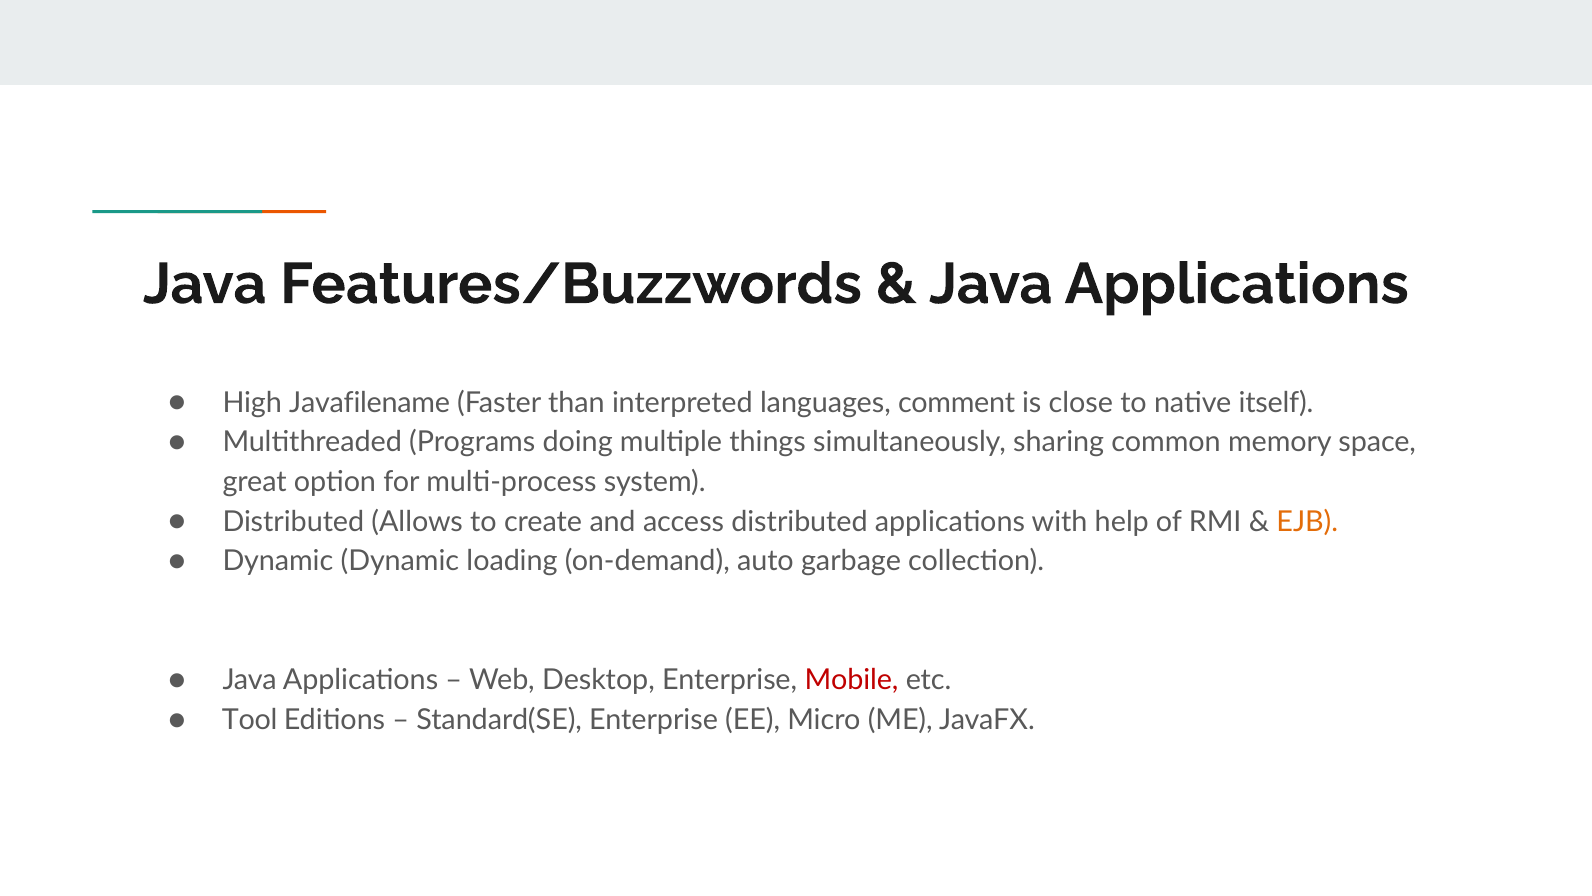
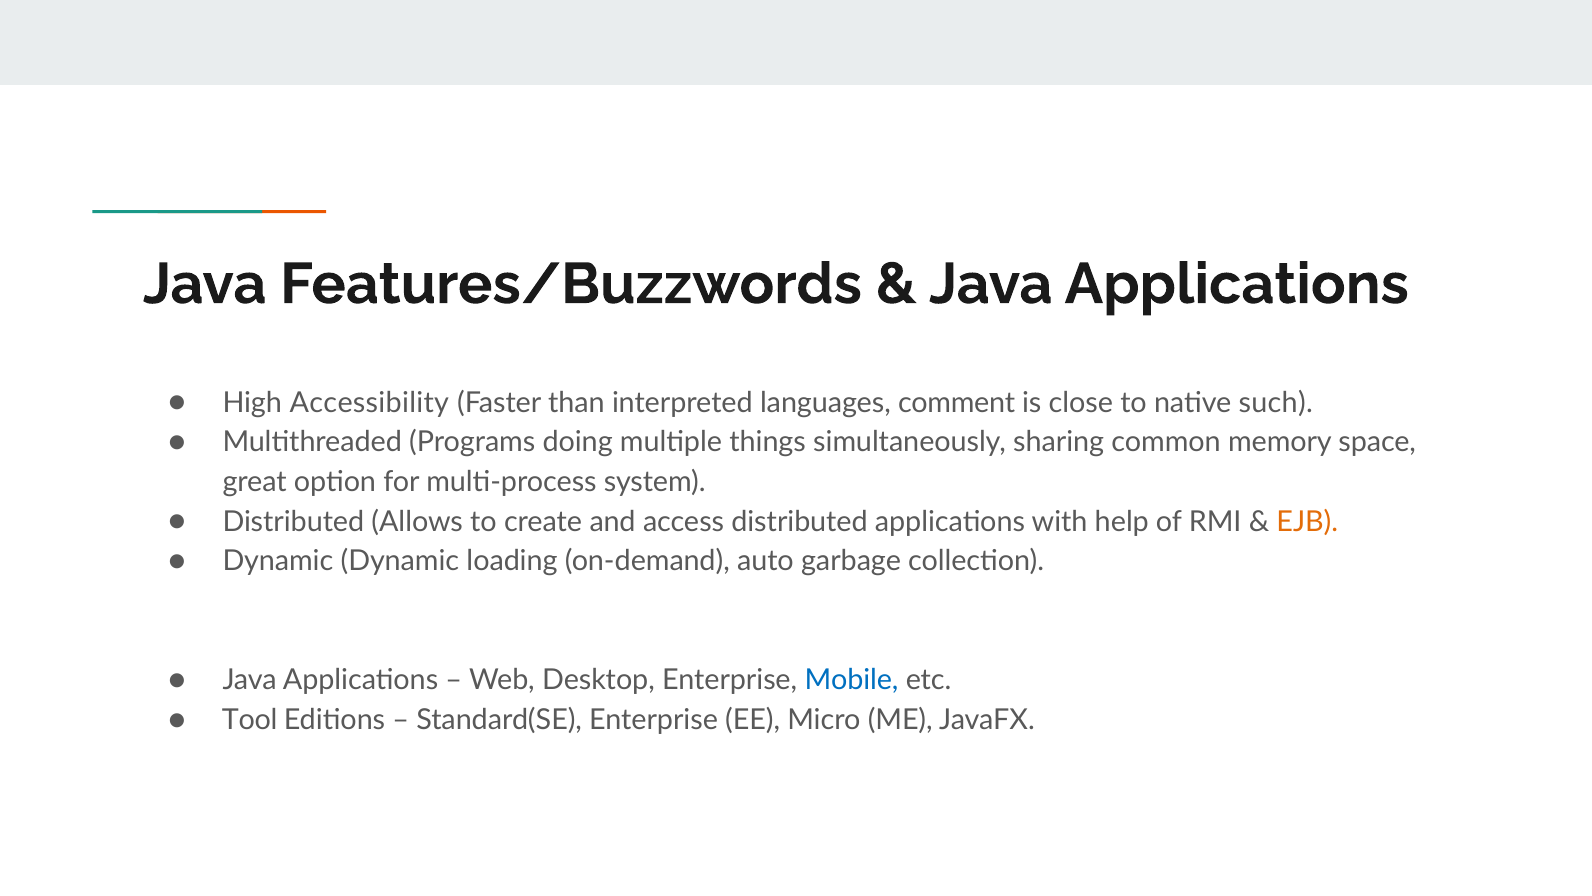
Javafilename: Javafilename -> Accessibility
itself: itself -> such
Mobile colour: red -> blue
